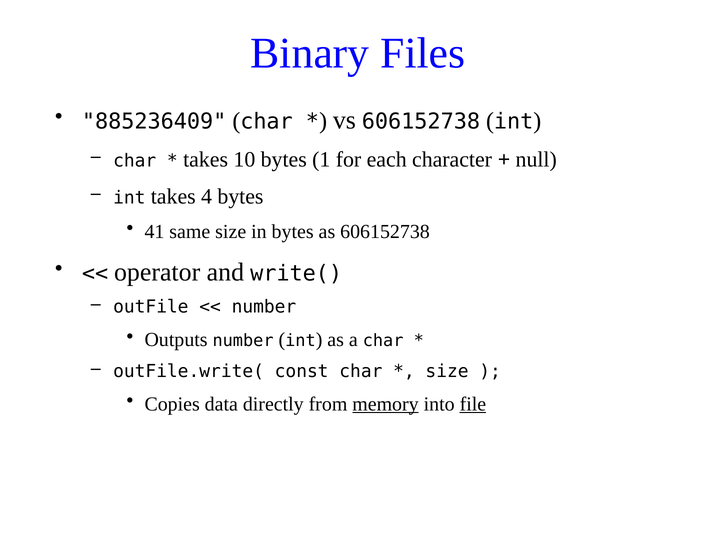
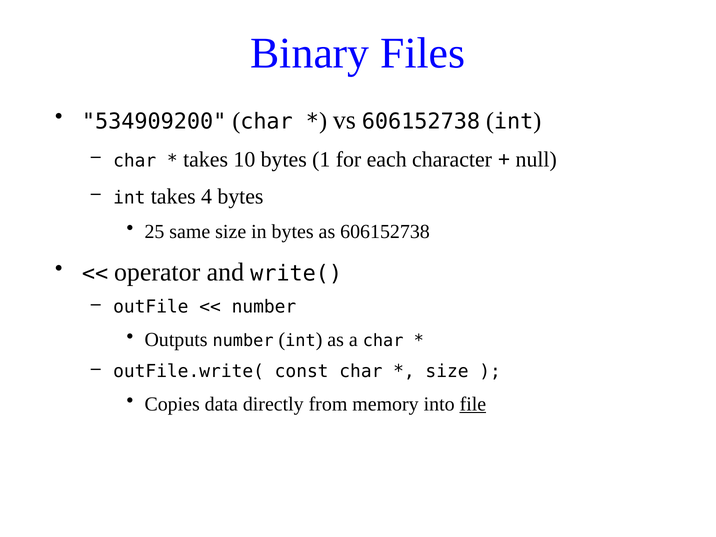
885236409: 885236409 -> 534909200
41: 41 -> 25
memory underline: present -> none
